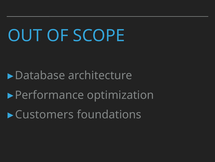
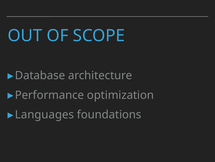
Customers: Customers -> Languages
